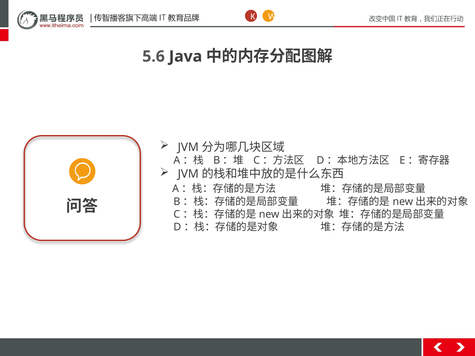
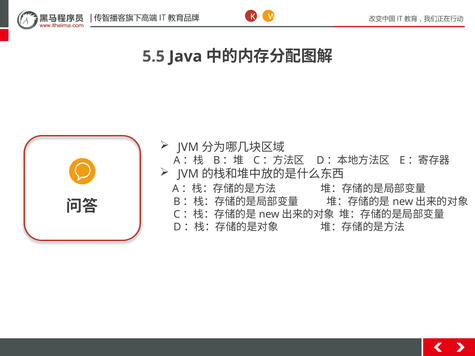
5.6: 5.6 -> 5.5
